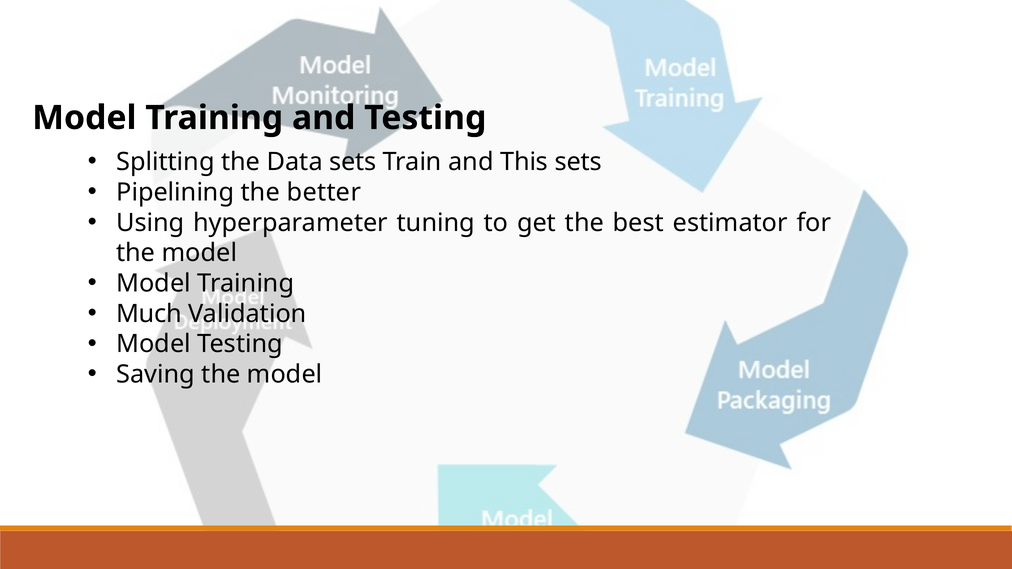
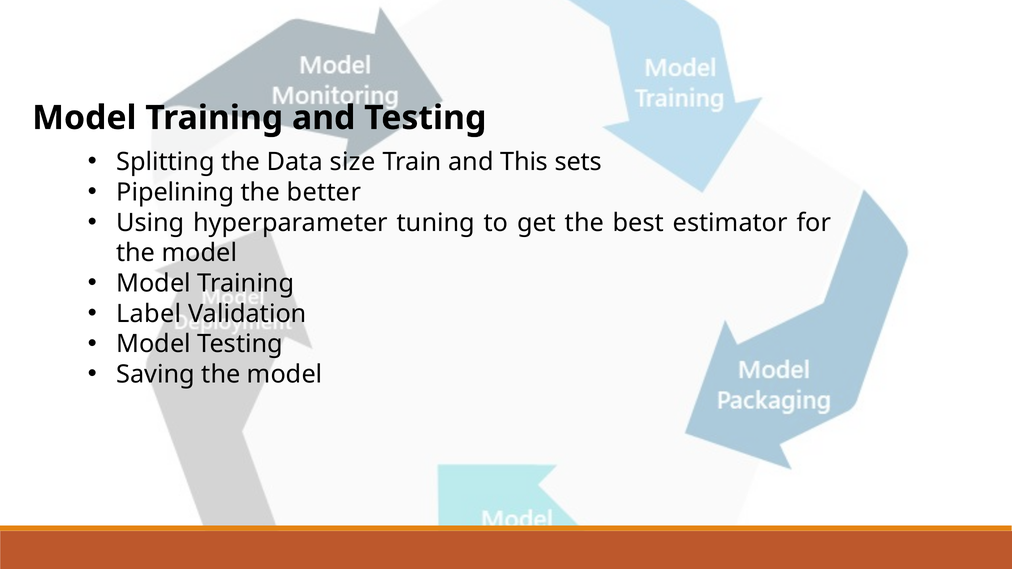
Data sets: sets -> size
Much: Much -> Label
